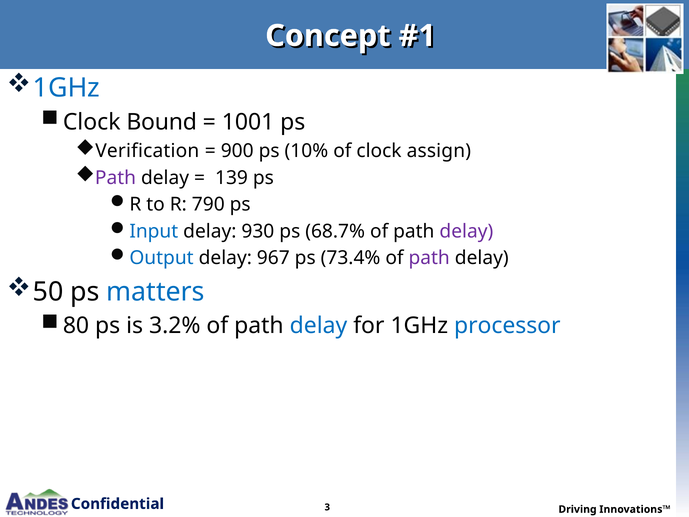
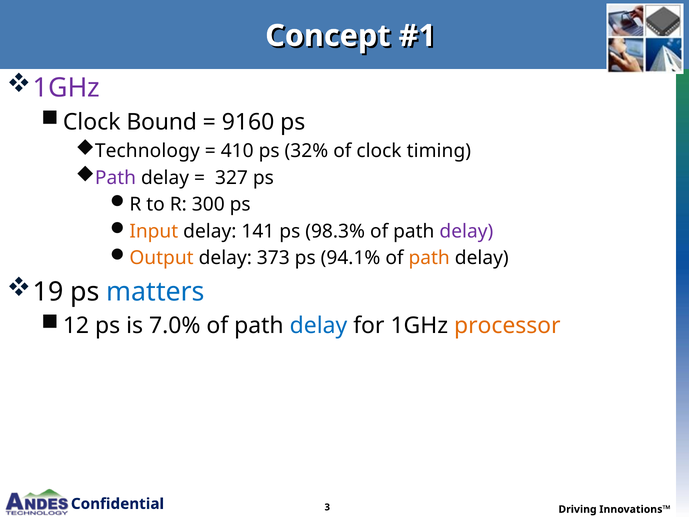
1GHz at (66, 88) colour: blue -> purple
1001: 1001 -> 9160
Verification: Verification -> Technology
900: 900 -> 410
10%: 10% -> 32%
assign: assign -> timing
139: 139 -> 327
790: 790 -> 300
Input colour: blue -> orange
930: 930 -> 141
68.7%: 68.7% -> 98.3%
Output colour: blue -> orange
967: 967 -> 373
73.4%: 73.4% -> 94.1%
path at (429, 258) colour: purple -> orange
50: 50 -> 19
80: 80 -> 12
3.2%: 3.2% -> 7.0%
processor colour: blue -> orange
